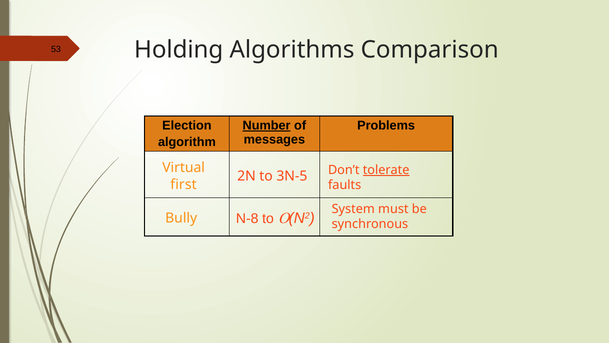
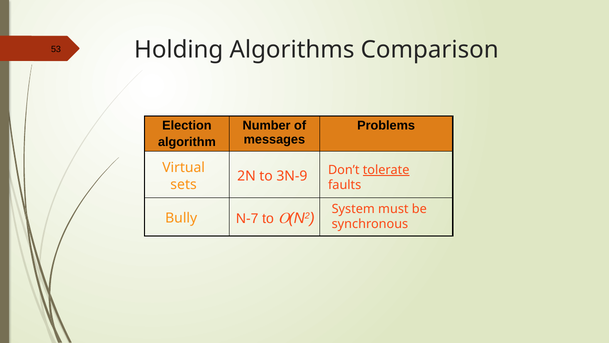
Number underline: present -> none
3N-5: 3N-5 -> 3N-9
first: first -> sets
N-8: N-8 -> N-7
